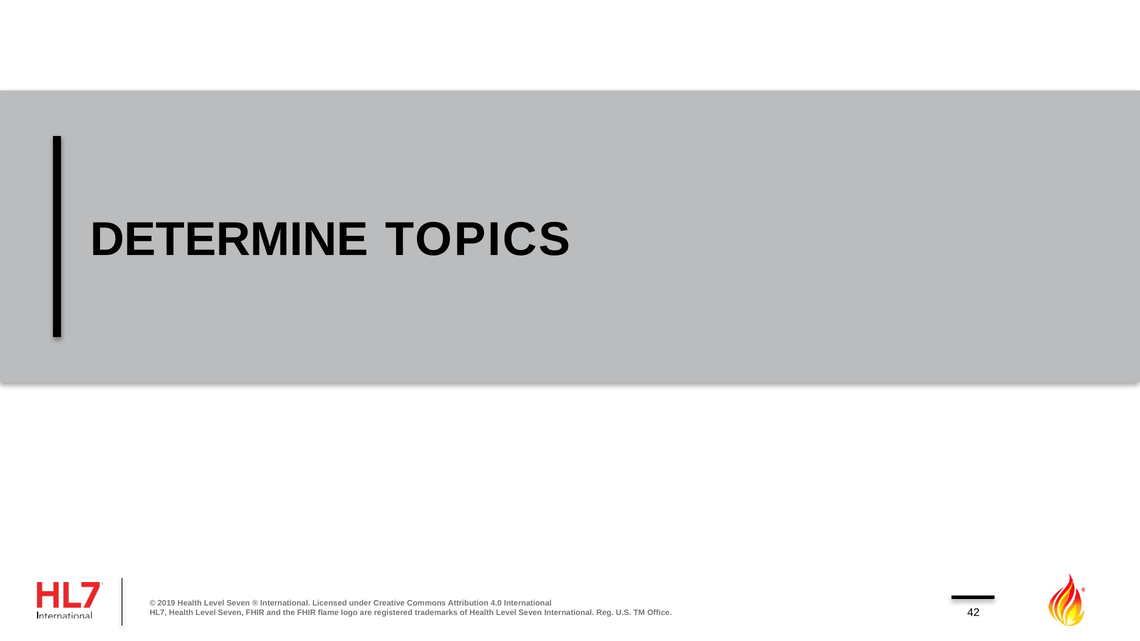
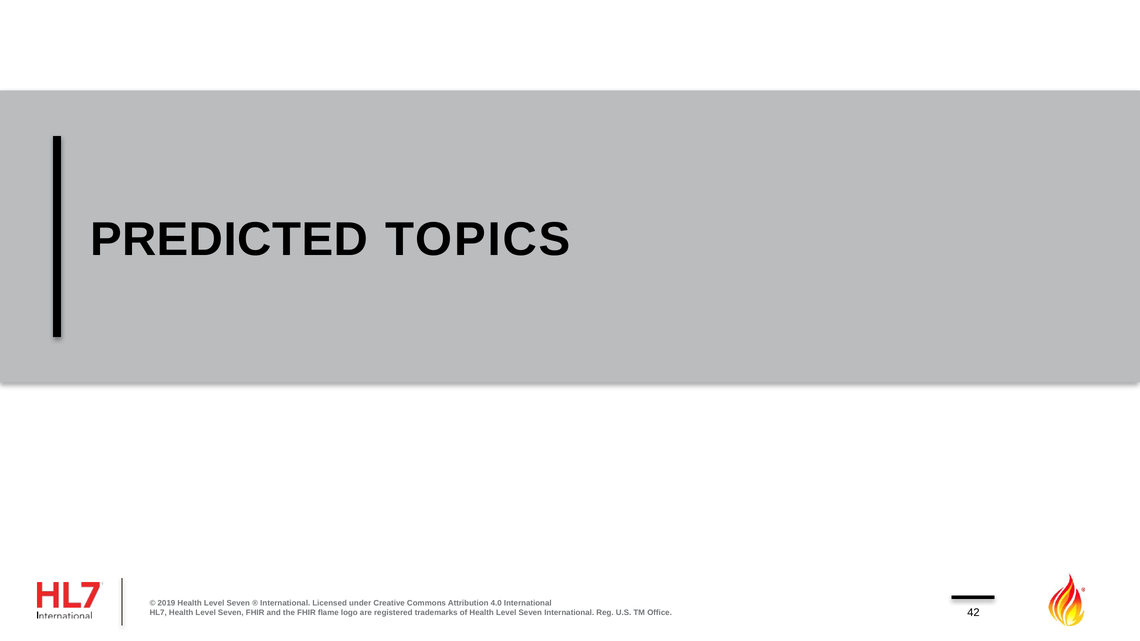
DETERMINE: DETERMINE -> PREDICTED
